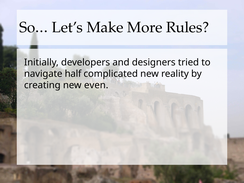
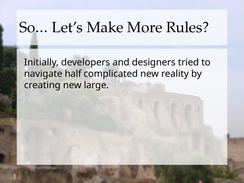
even: even -> large
